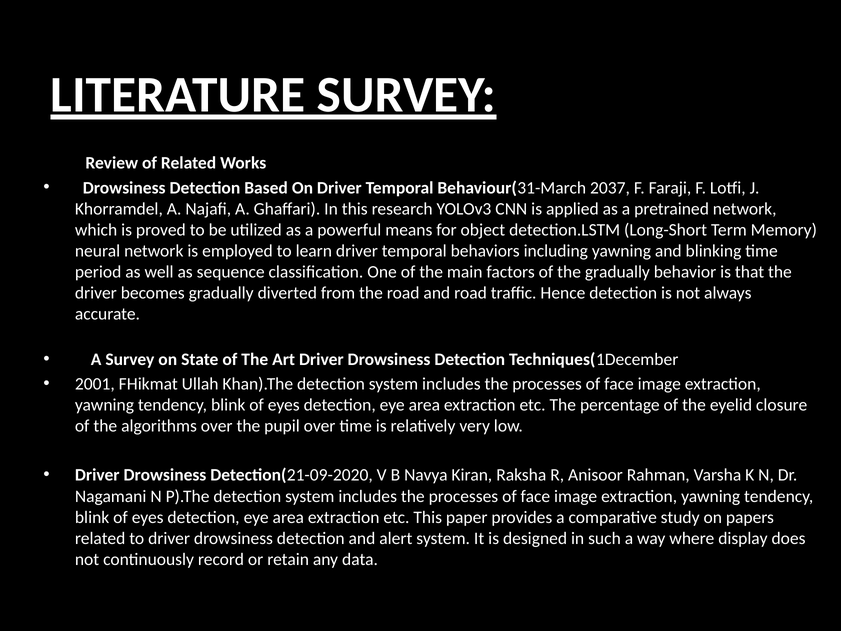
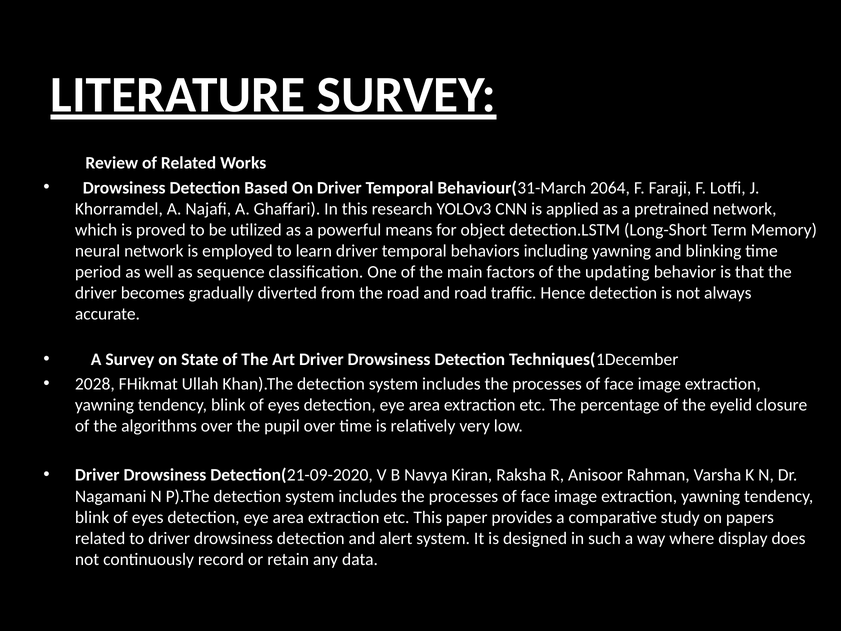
2037: 2037 -> 2064
the gradually: gradually -> updating
2001: 2001 -> 2028
